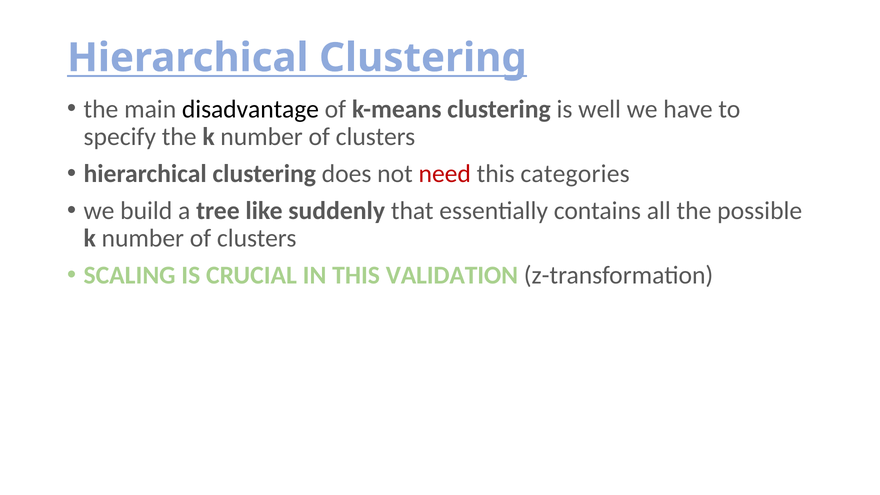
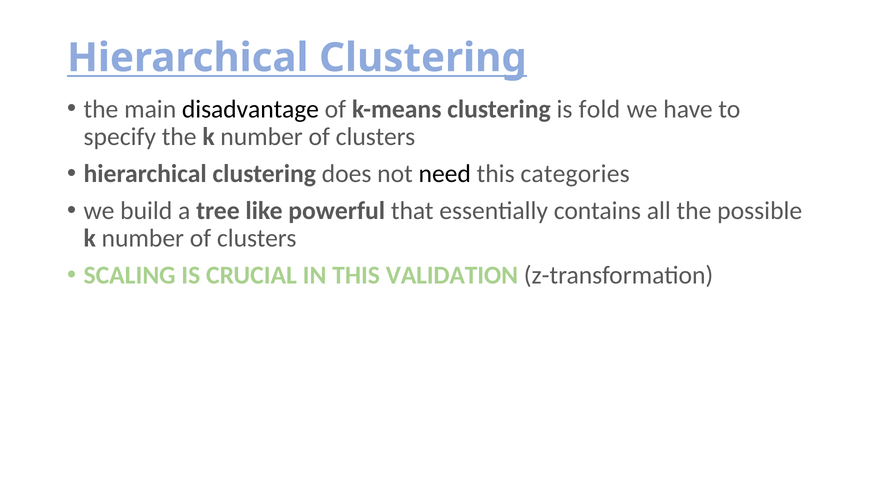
well: well -> fold
need colour: red -> black
suddenly: suddenly -> powerful
